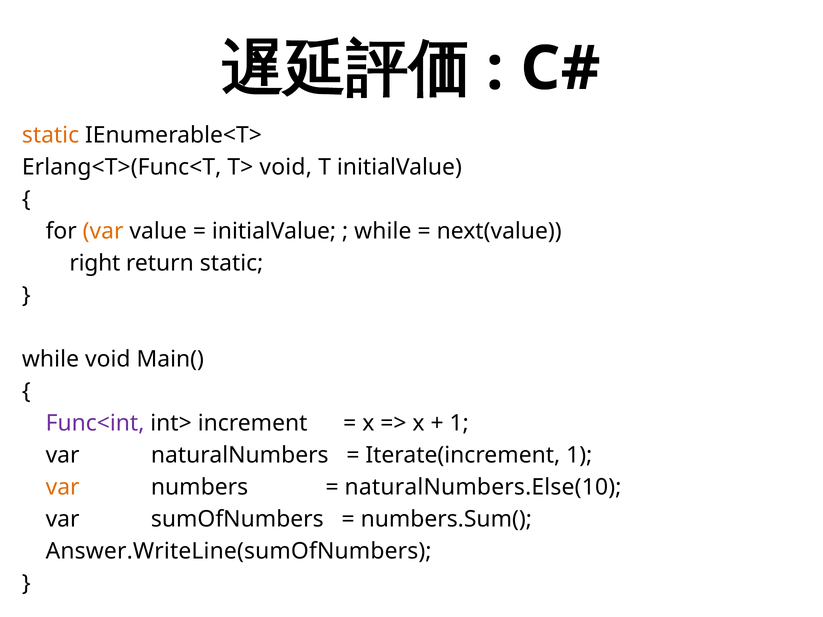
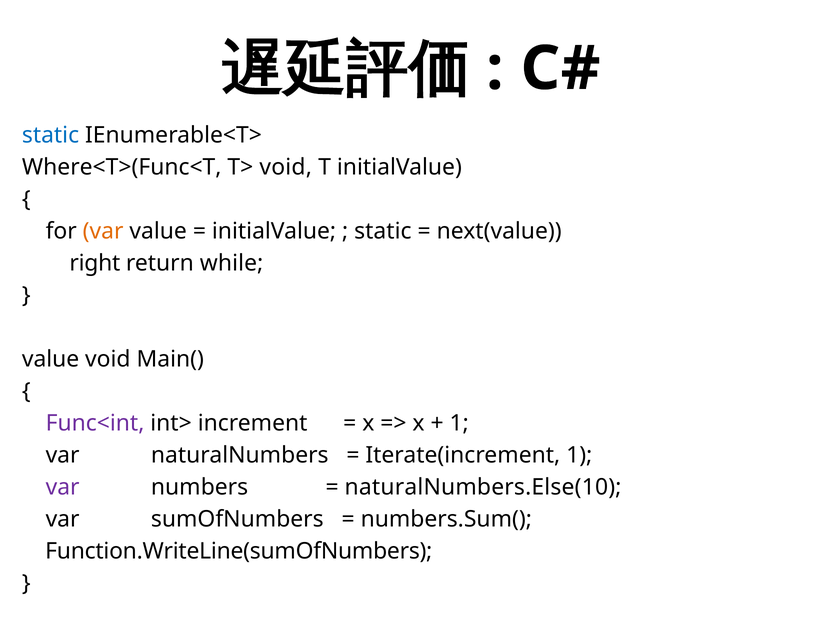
static at (51, 135) colour: orange -> blue
Erlang<T>(Func<T: Erlang<T>(Func<T -> Where<T>(Func<T
while at (383, 231): while -> static
return static: static -> while
while at (50, 359): while -> value
var at (63, 487) colour: orange -> purple
Answer.WriteLine(sumOfNumbers: Answer.WriteLine(sumOfNumbers -> Function.WriteLine(sumOfNumbers
